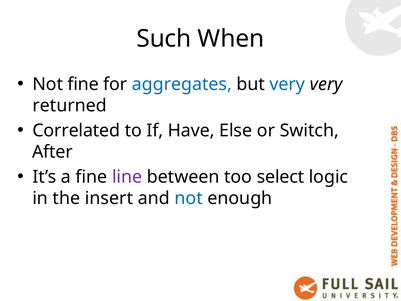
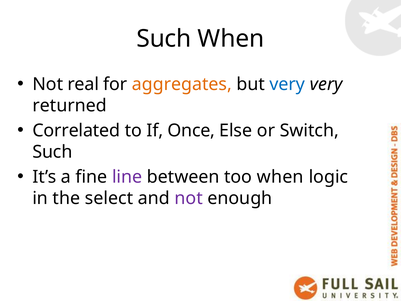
Not fine: fine -> real
aggregates colour: blue -> orange
Have: Have -> Once
After at (52, 152): After -> Such
too select: select -> when
insert: insert -> select
not at (189, 198) colour: blue -> purple
